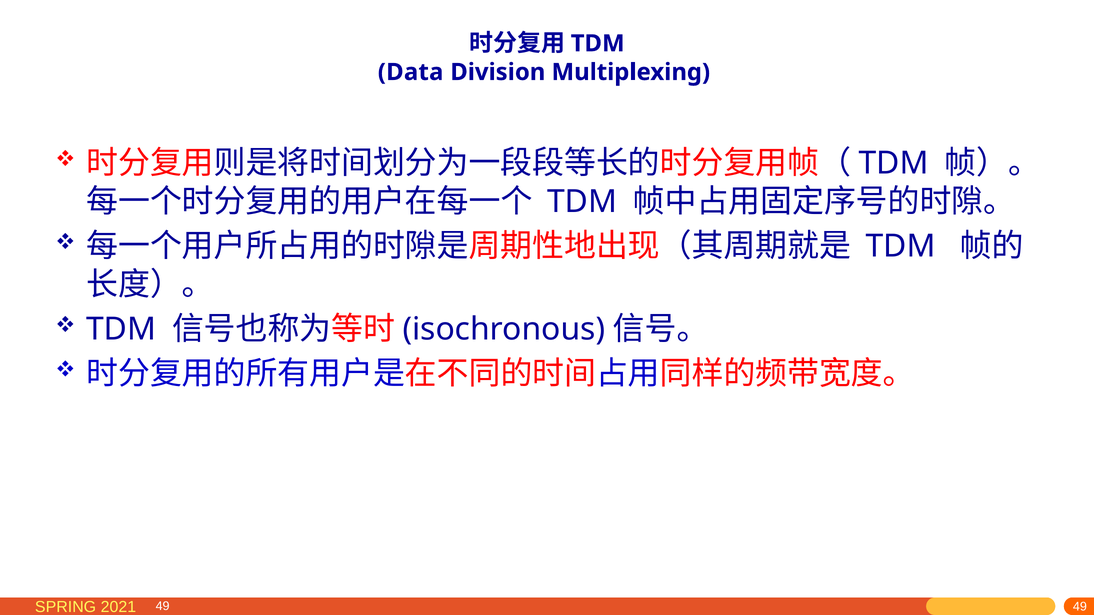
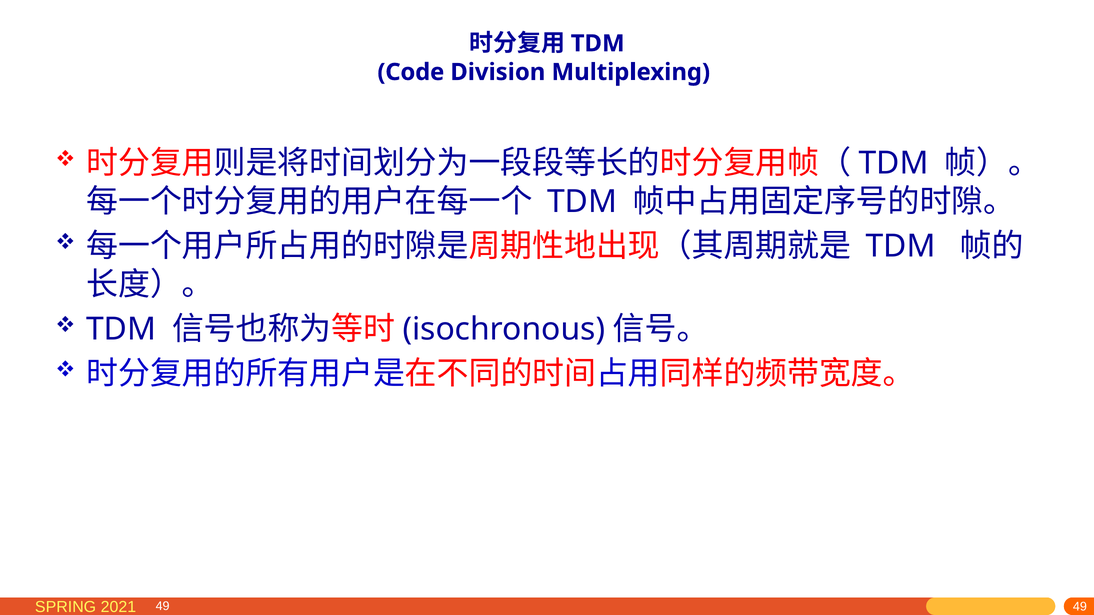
Data: Data -> Code
